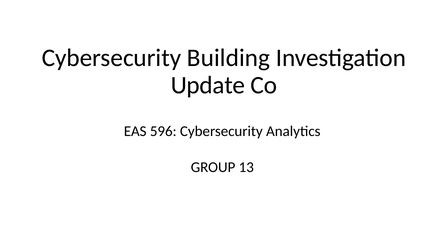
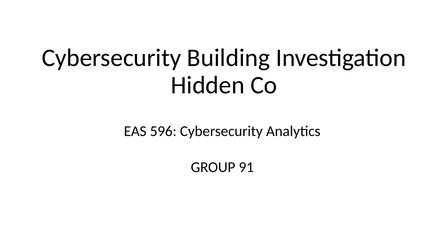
Update: Update -> Hidden
13: 13 -> 91
